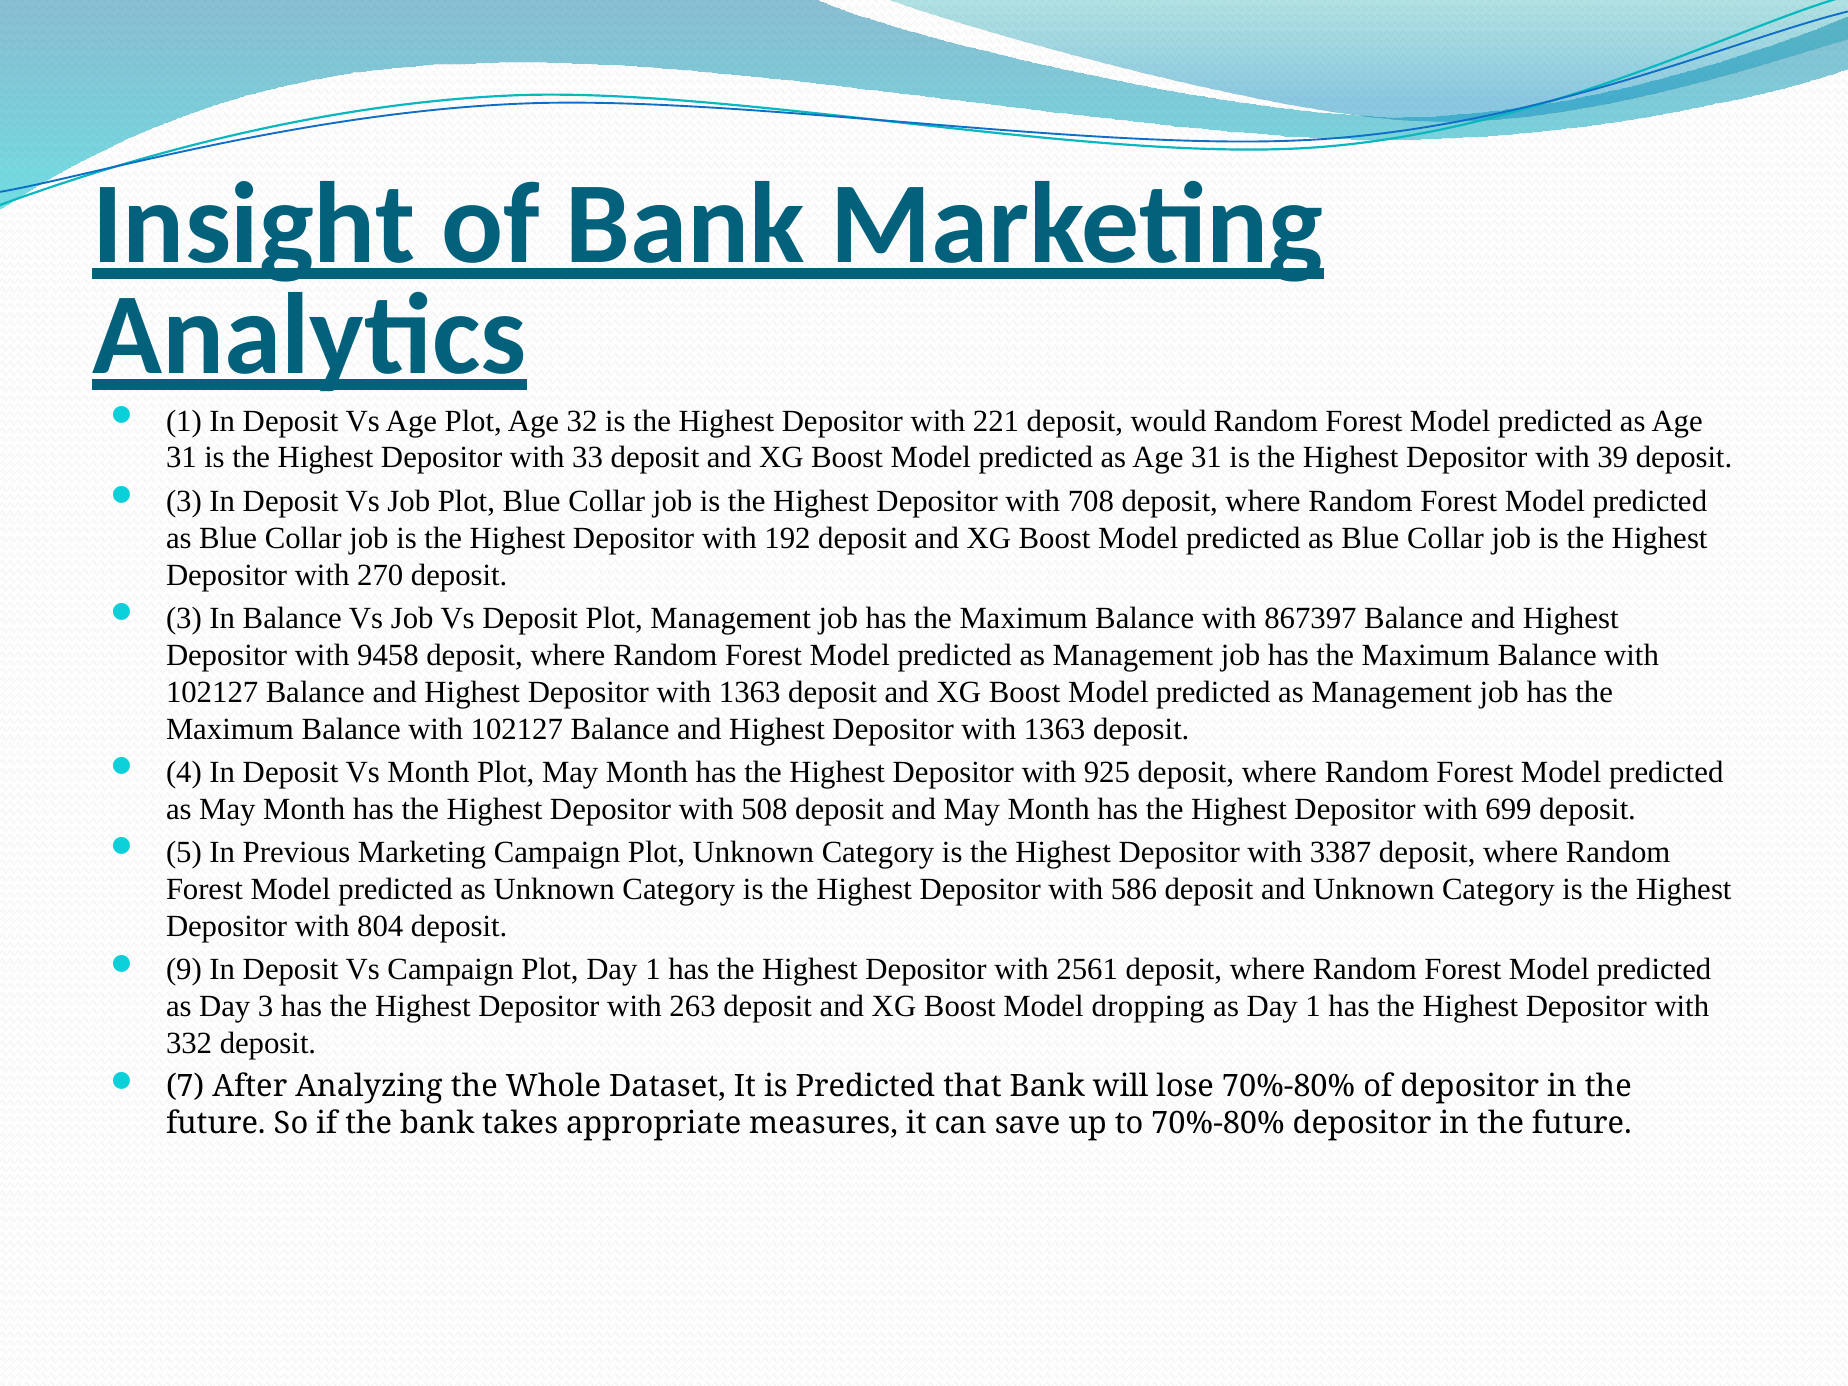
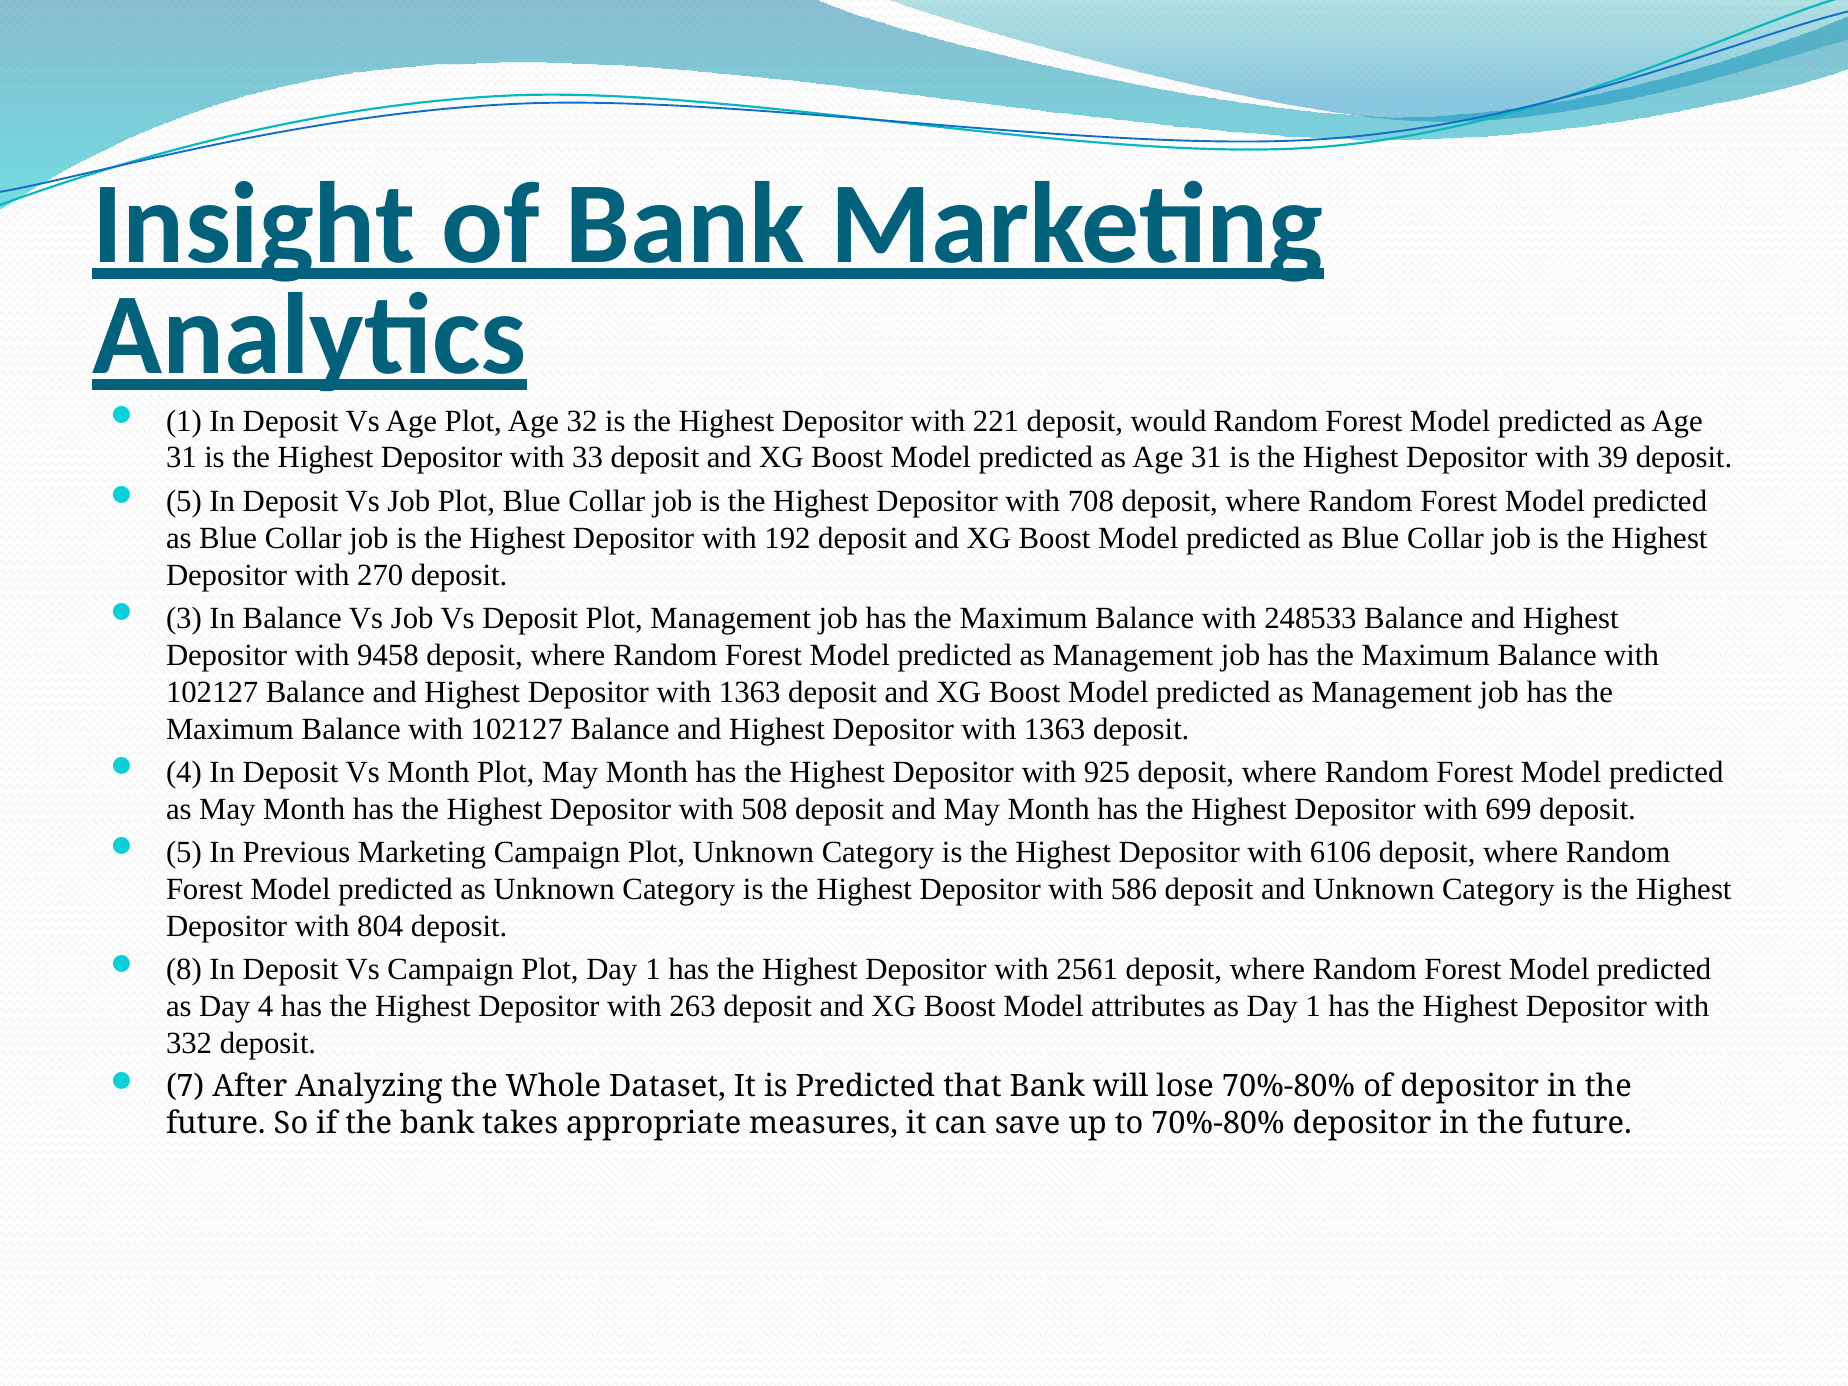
3 at (184, 501): 3 -> 5
867397: 867397 -> 248533
3387: 3387 -> 6106
9: 9 -> 8
Day 3: 3 -> 4
dropping: dropping -> attributes
